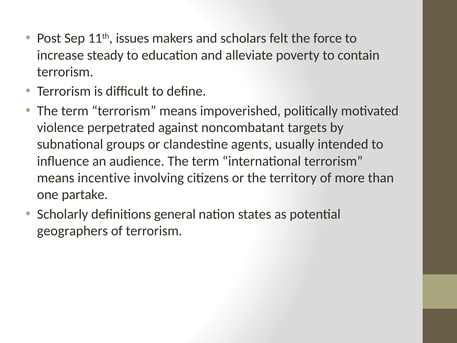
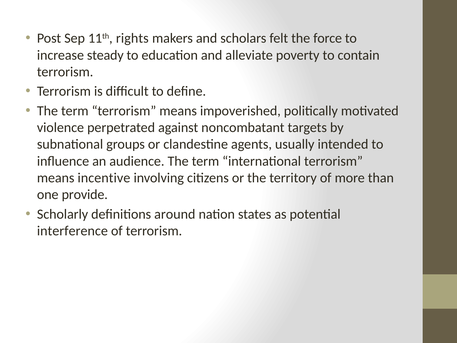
issues: issues -> rights
partake: partake -> provide
general: general -> around
geographers: geographers -> interference
